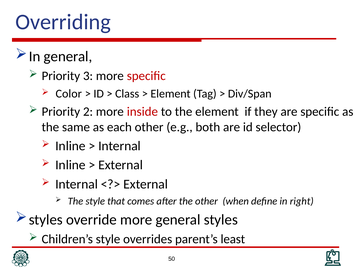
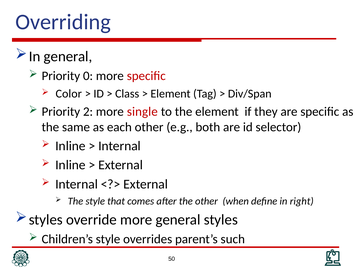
3: 3 -> 0
inside: inside -> single
least: least -> such
